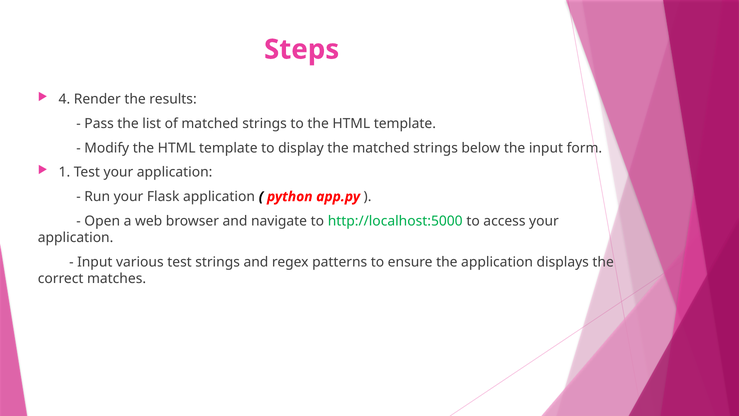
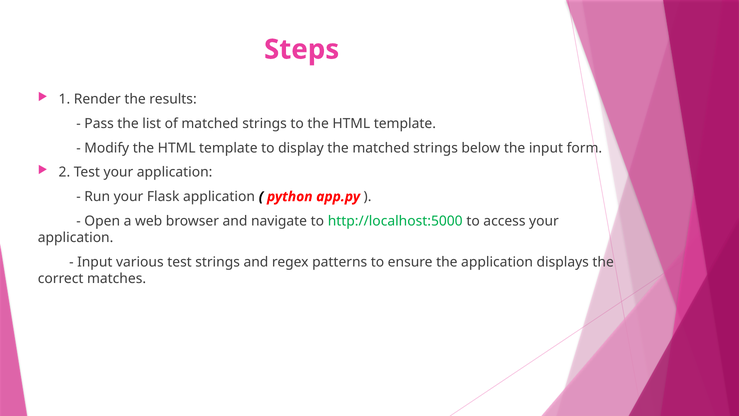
4: 4 -> 1
1: 1 -> 2
